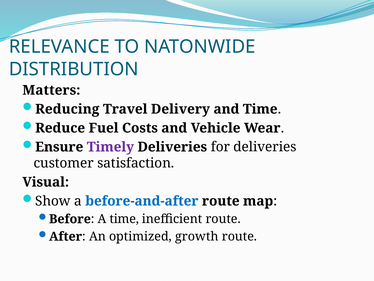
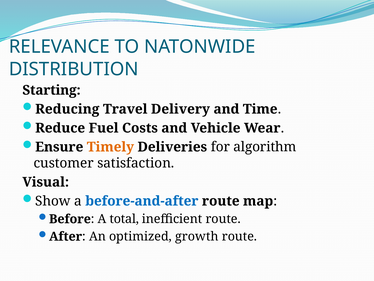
Matters: Matters -> Starting
Timely colour: purple -> orange
for deliveries: deliveries -> algorithm
A time: time -> total
